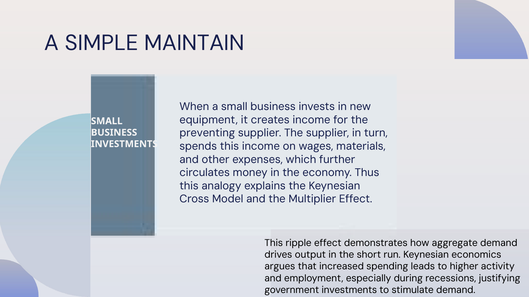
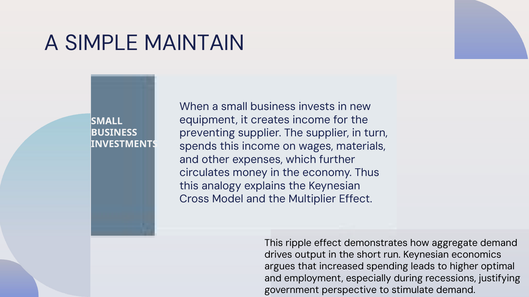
activity: activity -> optimal
government investments: investments -> perspective
